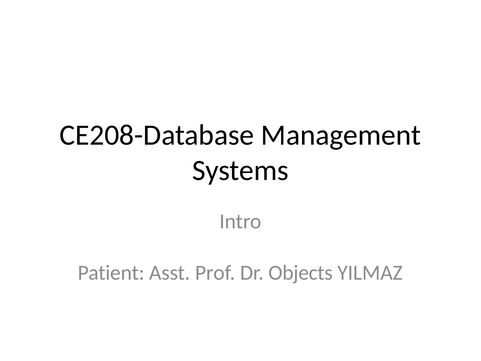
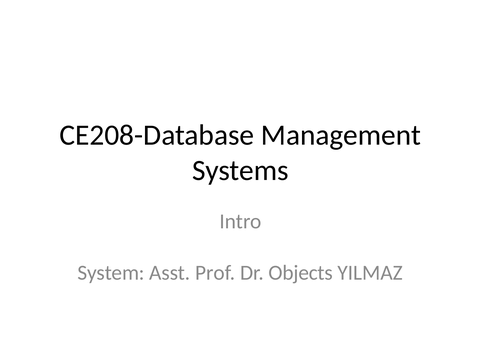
Patient: Patient -> System
